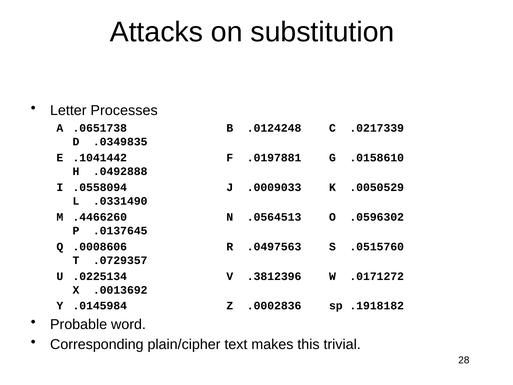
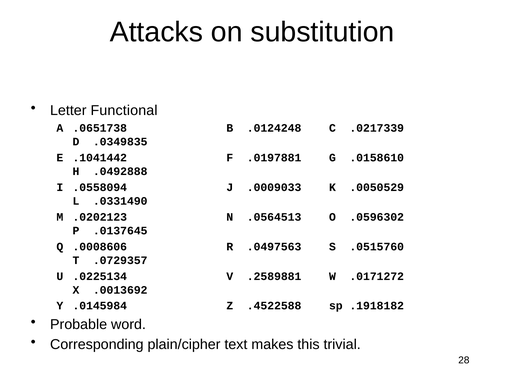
Processes: Processes -> Functional
.4466260: .4466260 -> .0202123
.3812396: .3812396 -> .2589881
.0002836: .0002836 -> .4522588
